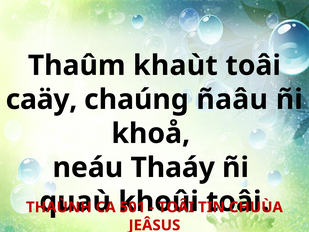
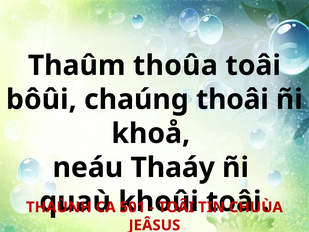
khaùt: khaùt -> thoûa
caäy: caäy -> bôûi
ñaâu: ñaâu -> thoâi
